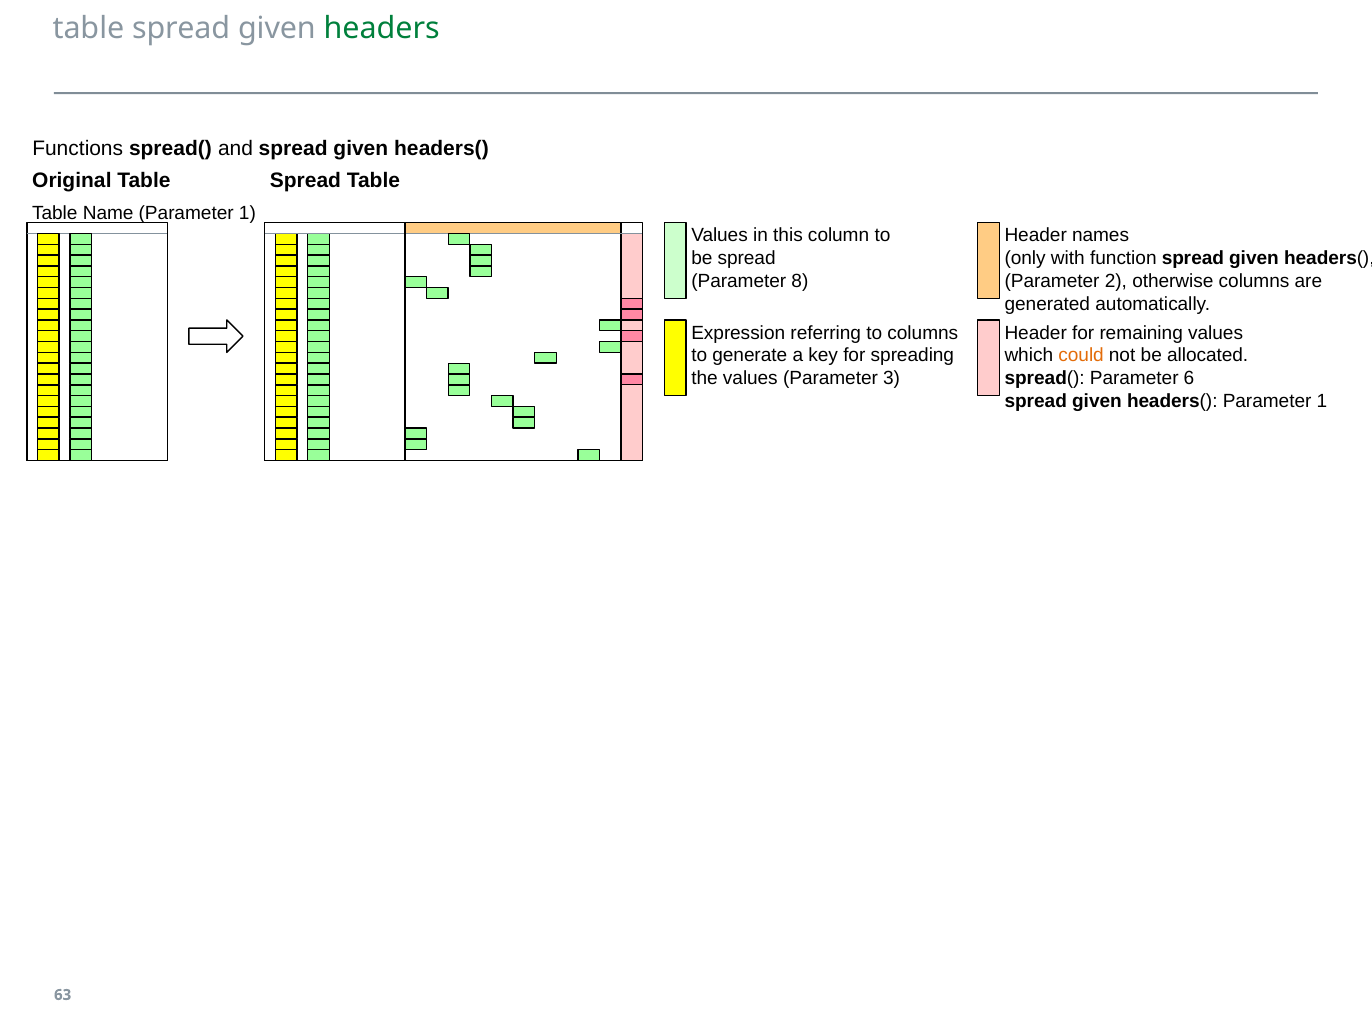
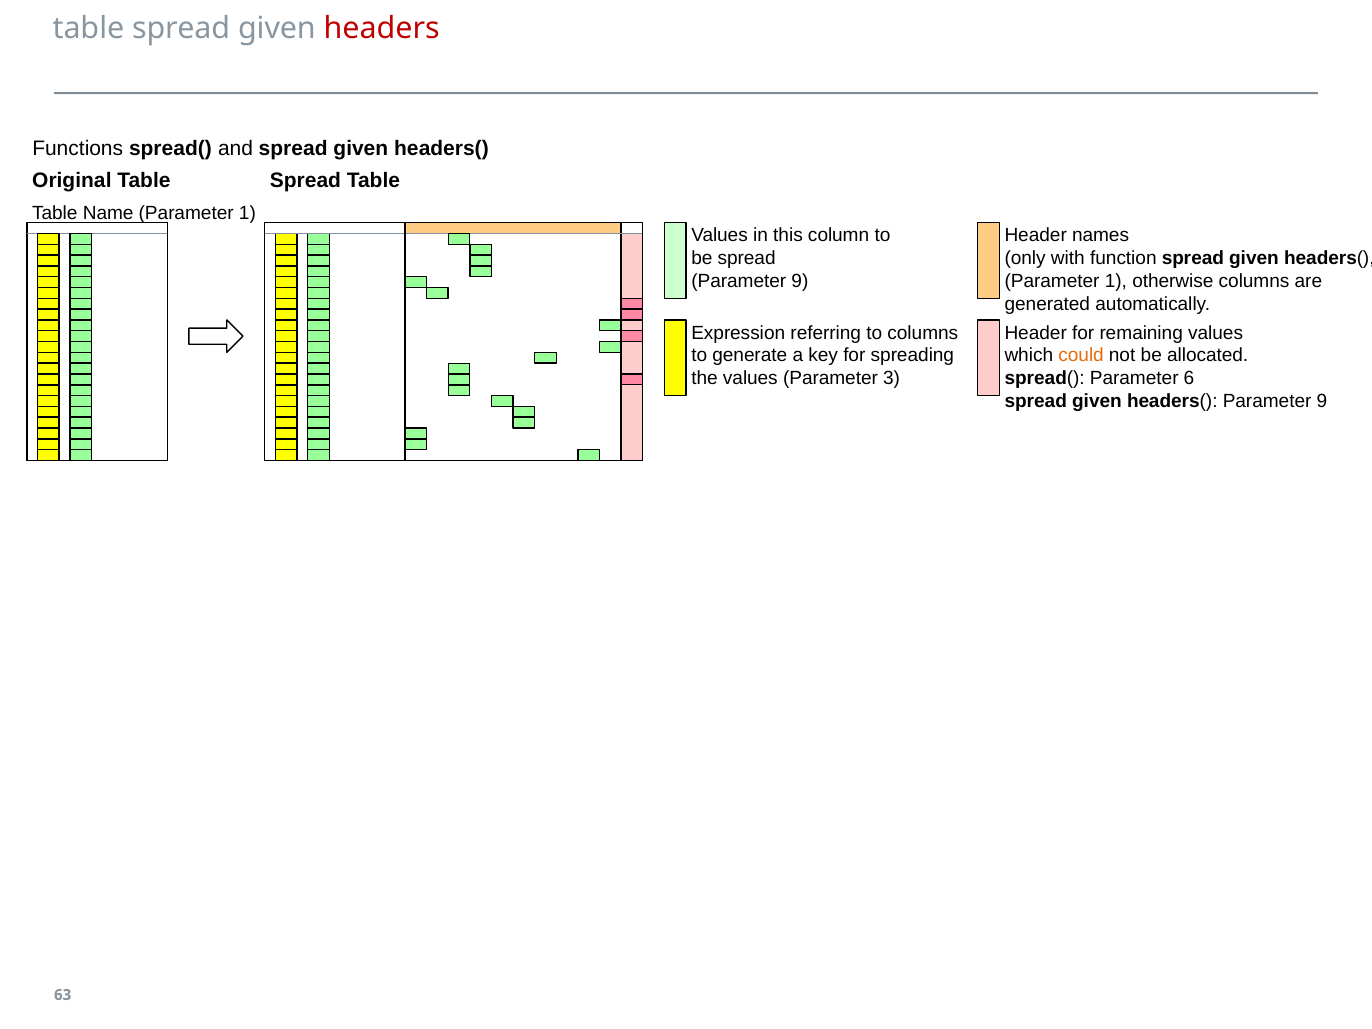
headers colour: green -> red
8 at (800, 281): 8 -> 9
2 at (1116, 281): 2 -> 1
headers( Parameter 1: 1 -> 9
